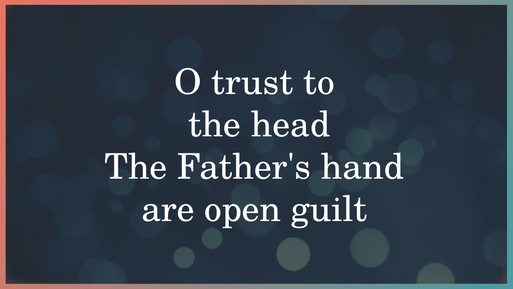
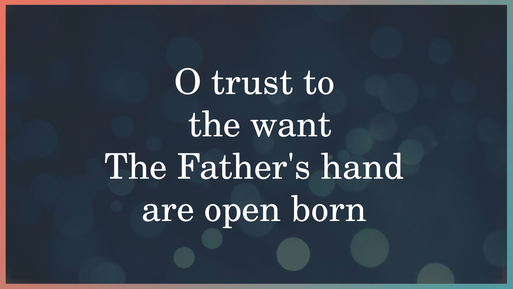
head: head -> want
guilt: guilt -> born
